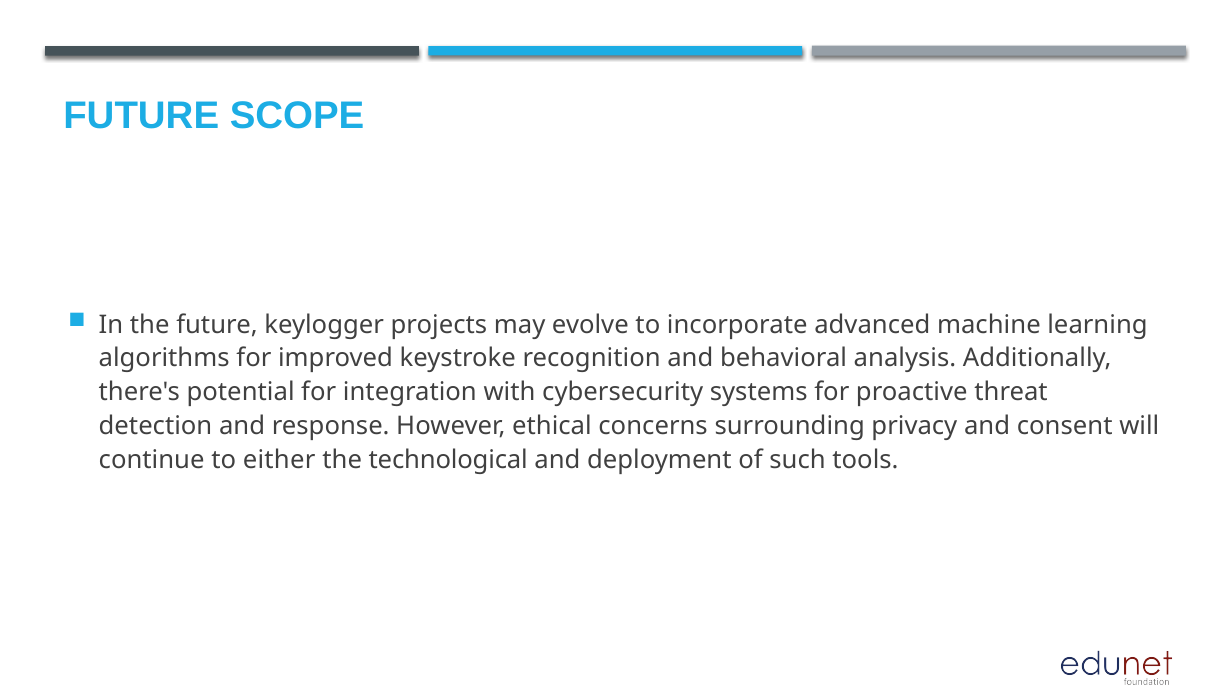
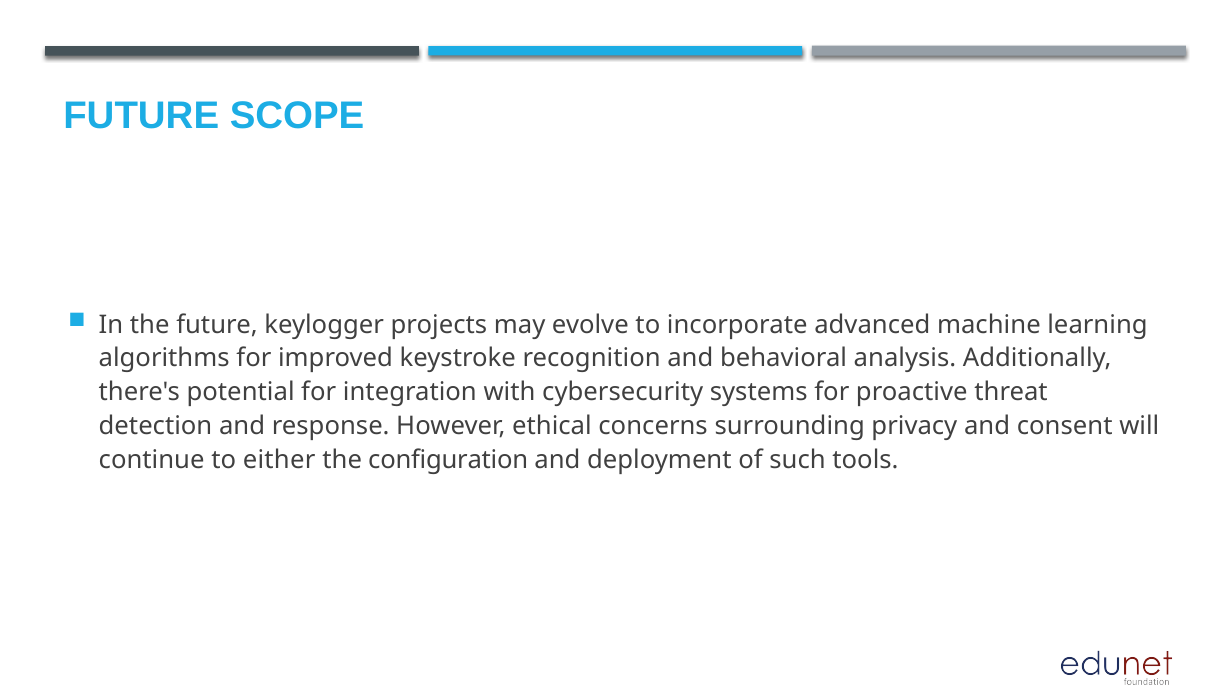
technological: technological -> configuration
